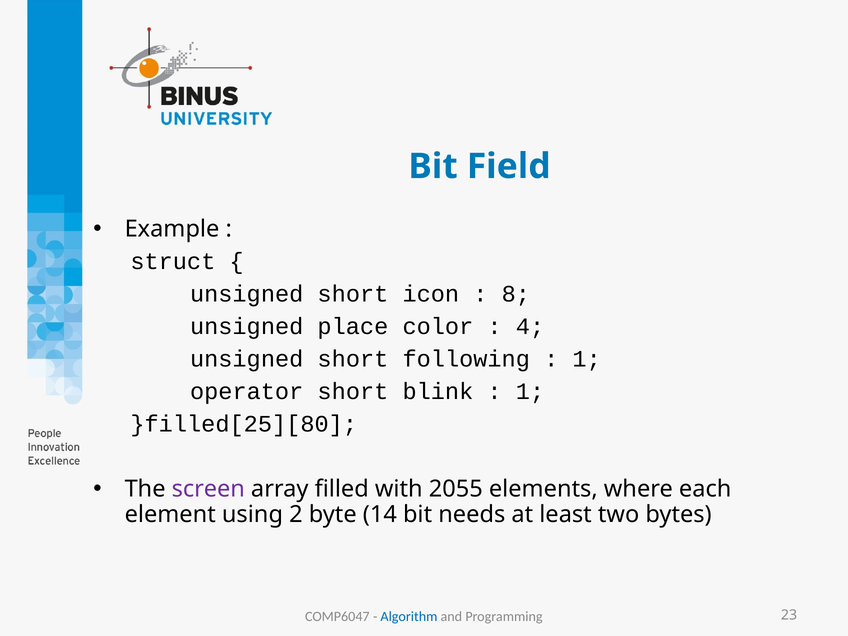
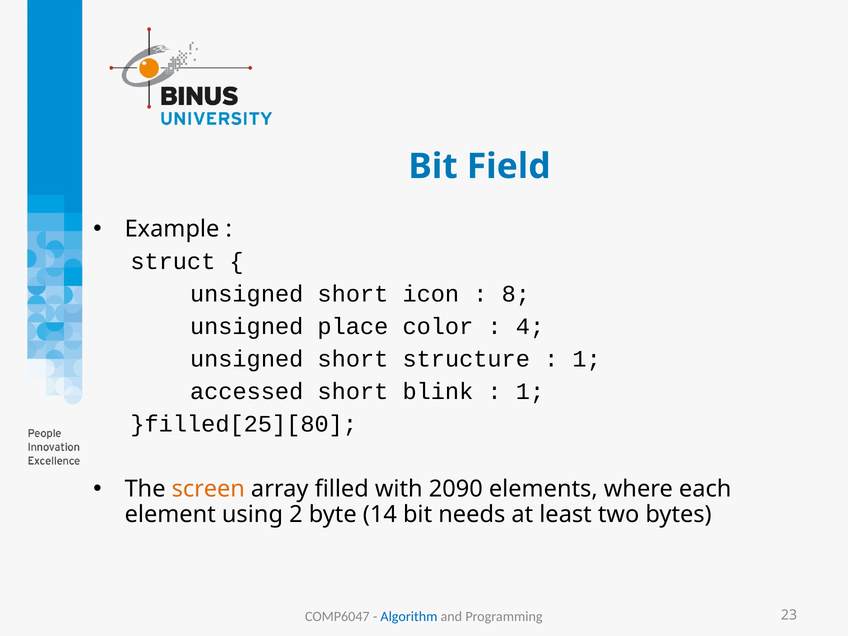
following: following -> structure
operator: operator -> accessed
screen colour: purple -> orange
2055: 2055 -> 2090
